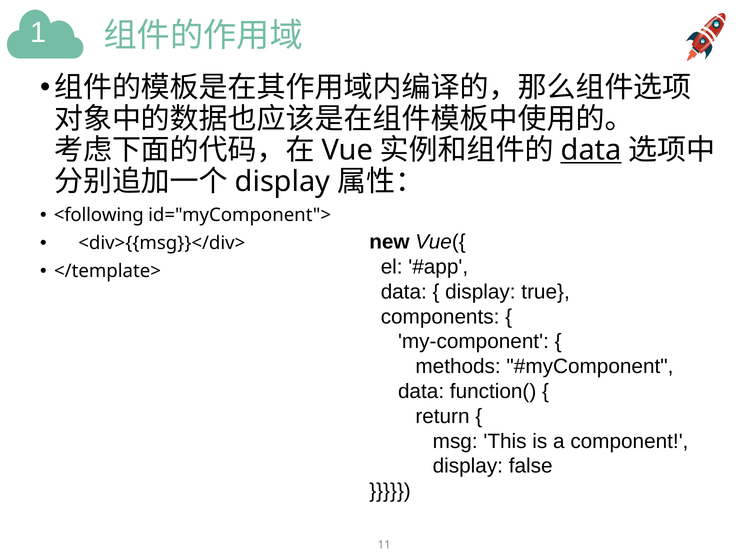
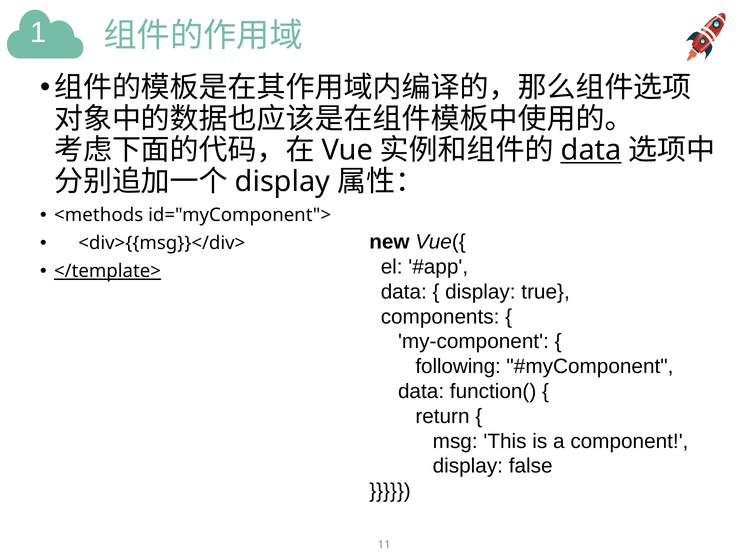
<following: <following -> <methods
</template> underline: none -> present
methods: methods -> following
